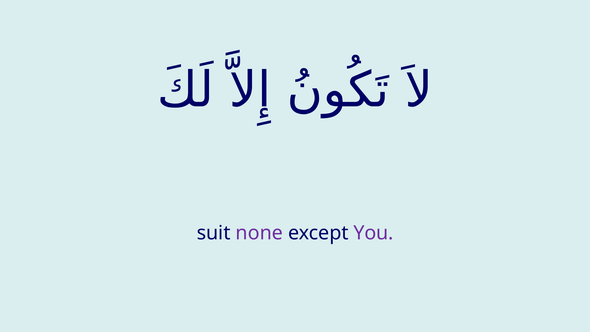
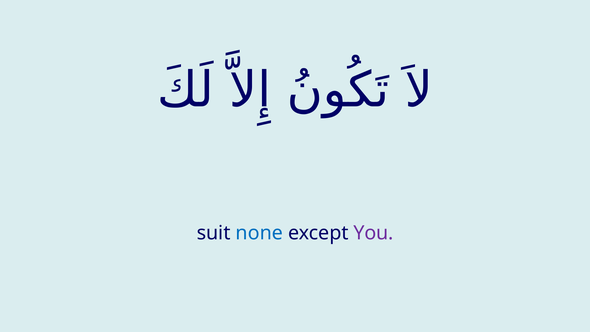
none colour: purple -> blue
